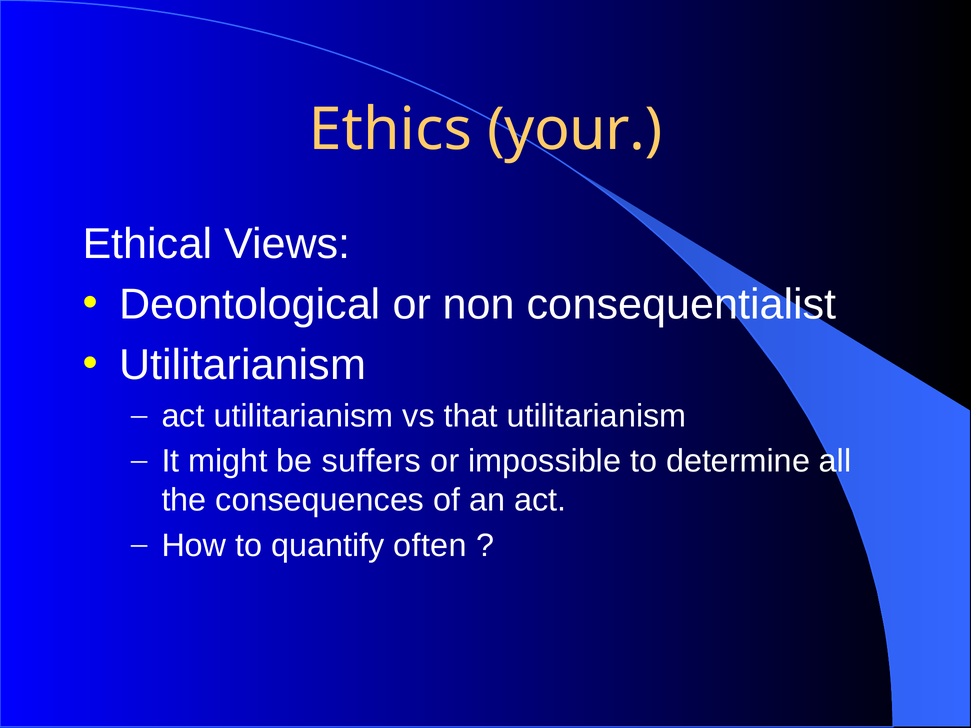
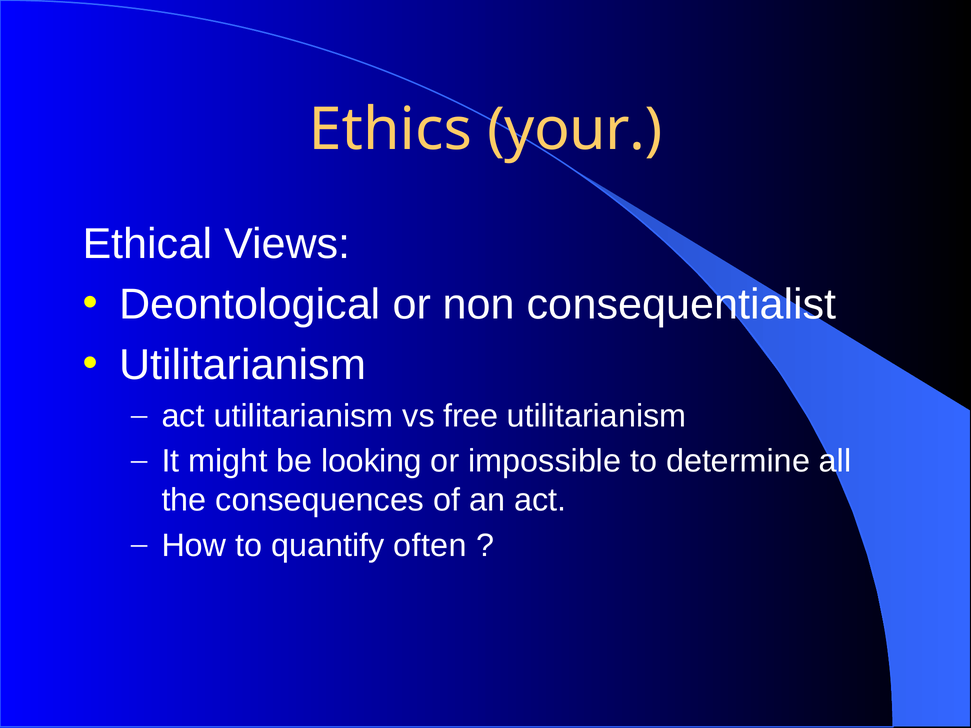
that: that -> free
suffers: suffers -> looking
